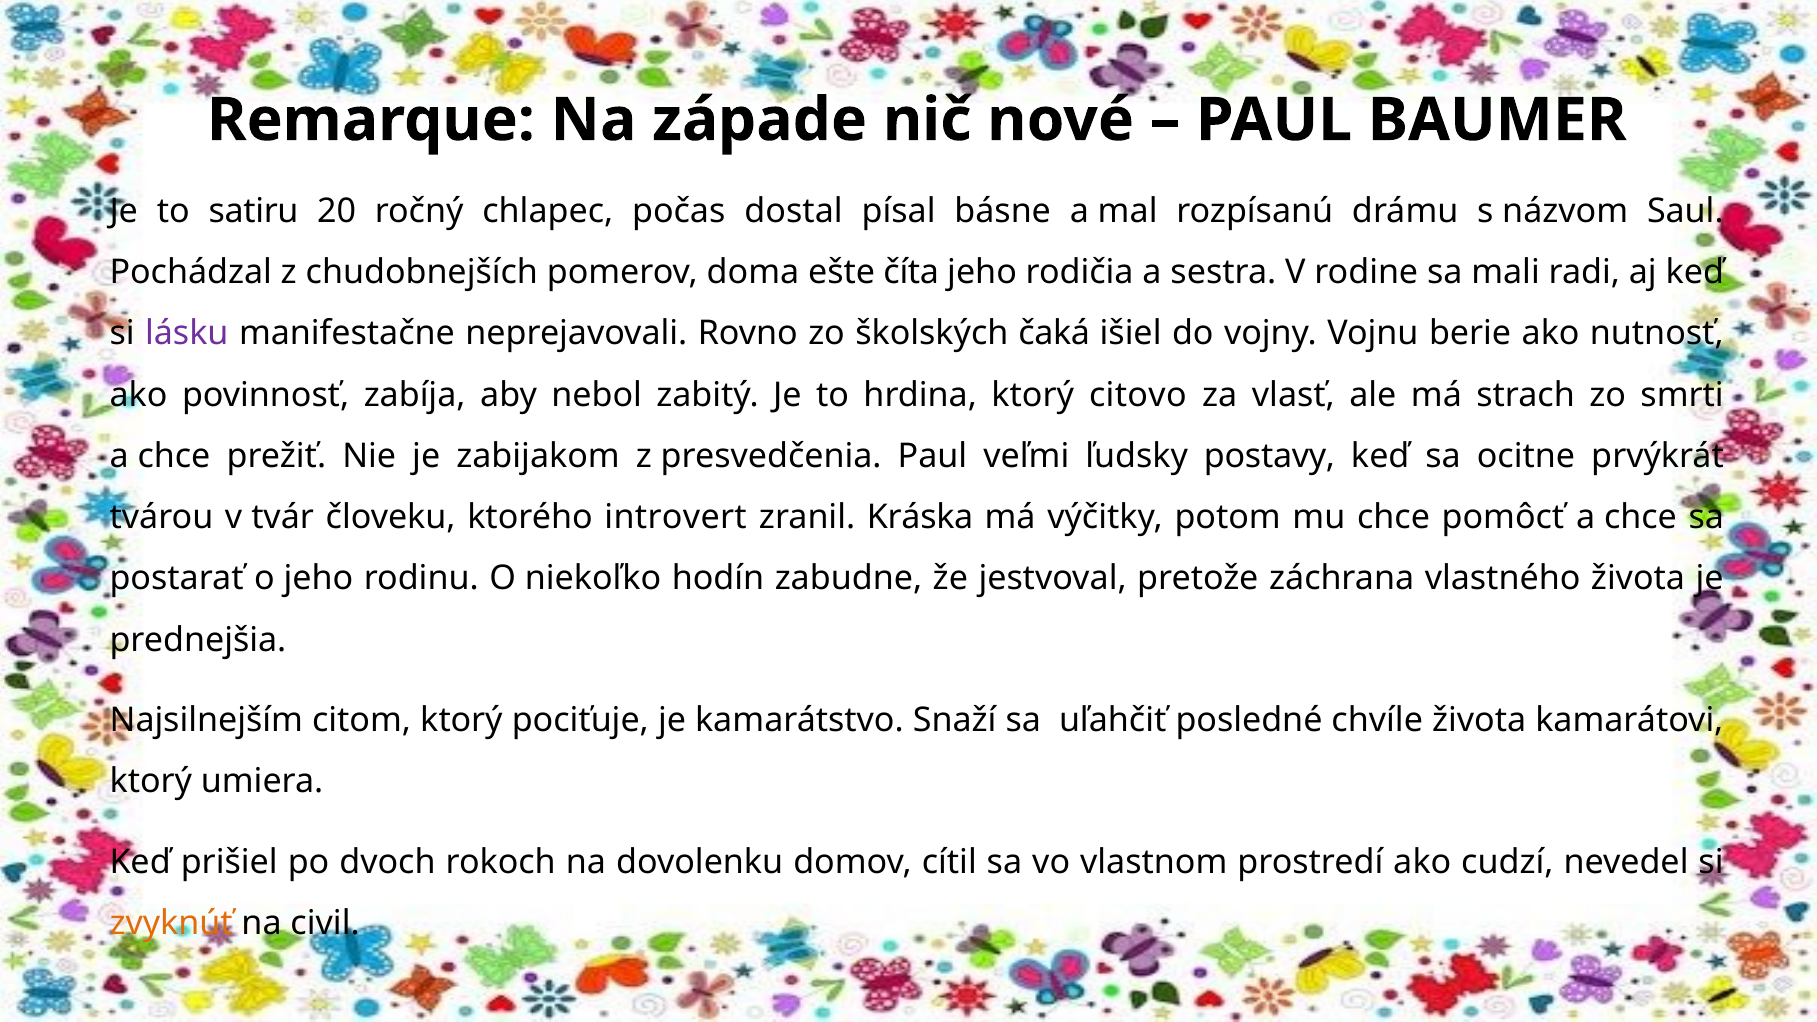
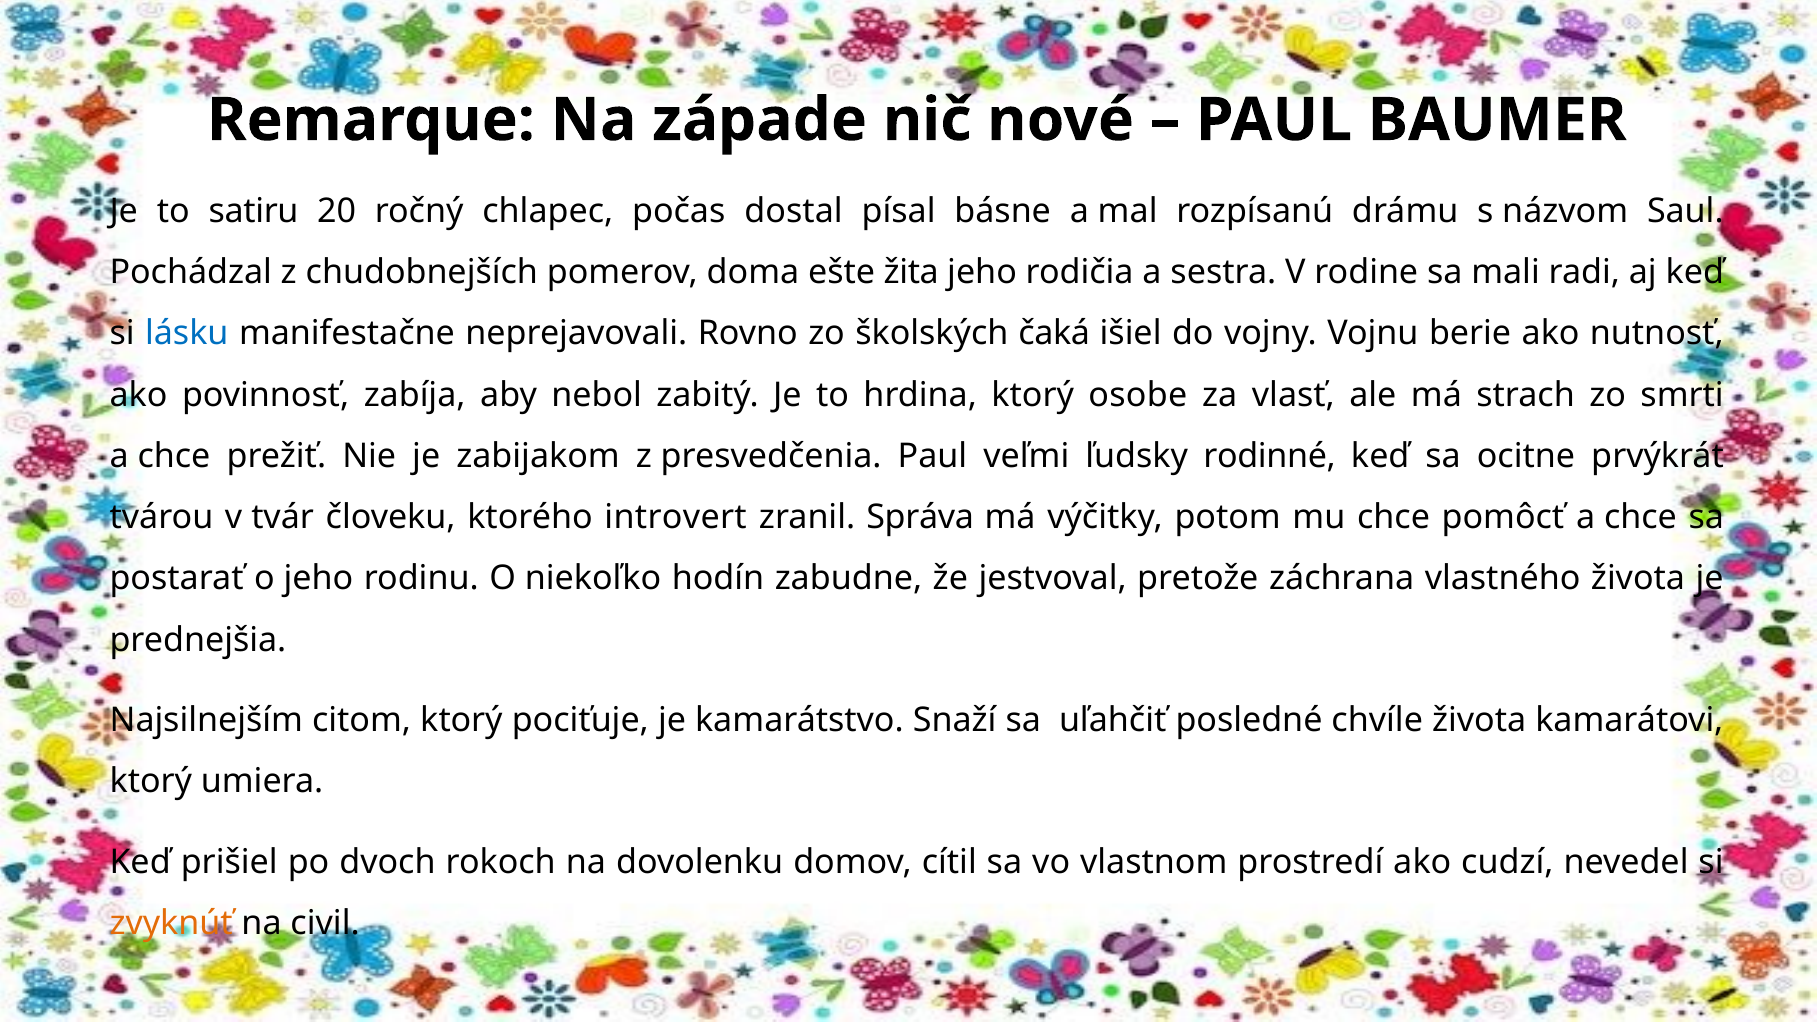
číta: číta -> žita
lásku colour: purple -> blue
citovo: citovo -> osobe
postavy: postavy -> rodinné
Kráska: Kráska -> Správa
